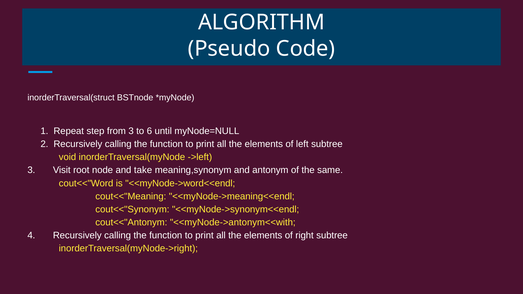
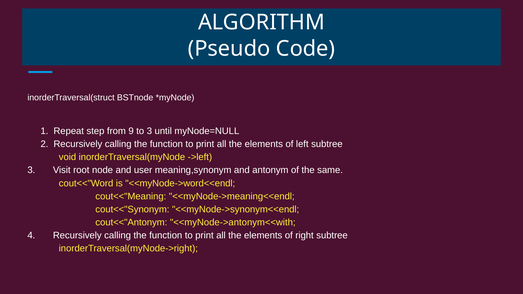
from 3: 3 -> 9
to 6: 6 -> 3
take: take -> user
